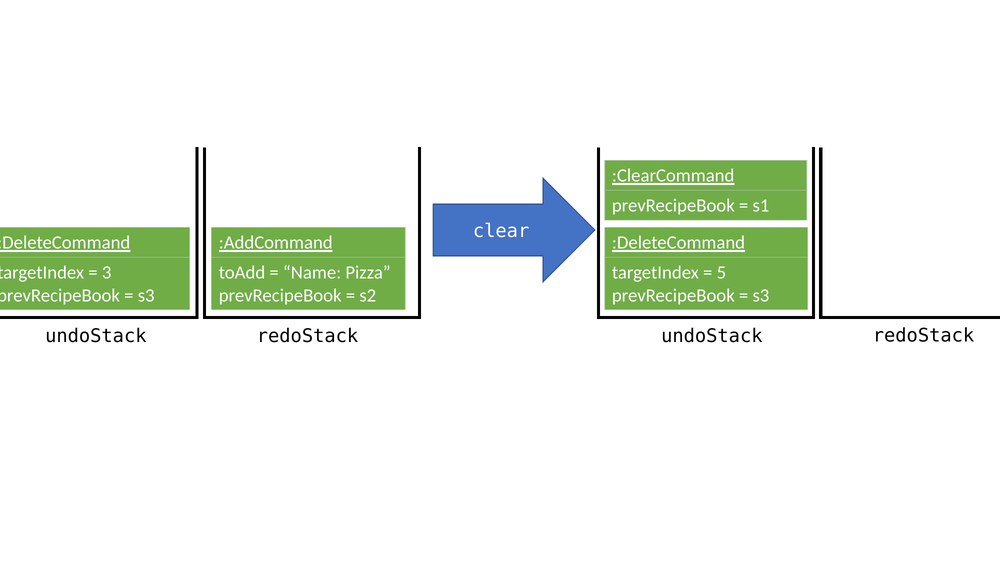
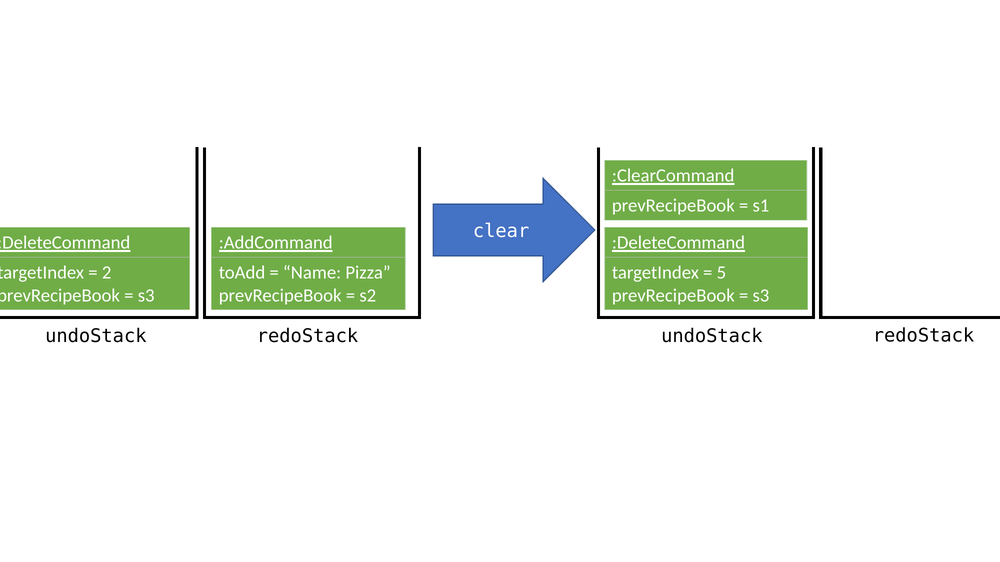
3: 3 -> 2
